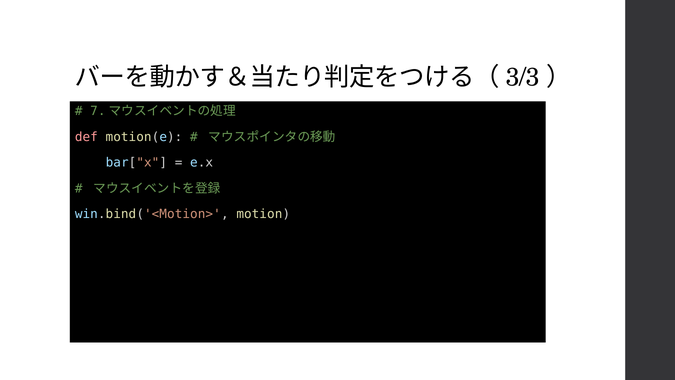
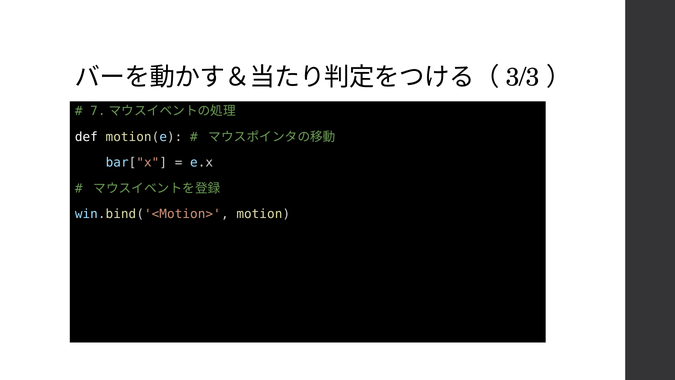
def colour: pink -> white
